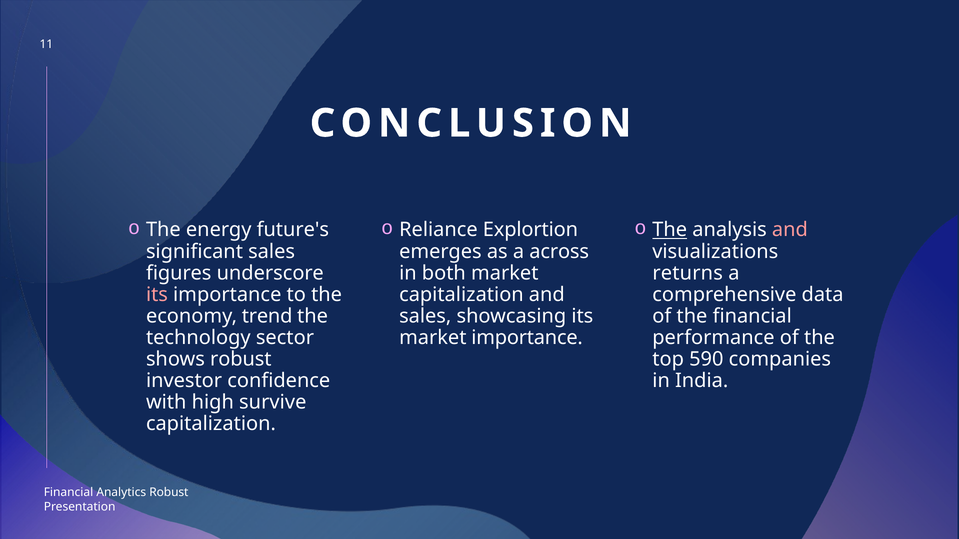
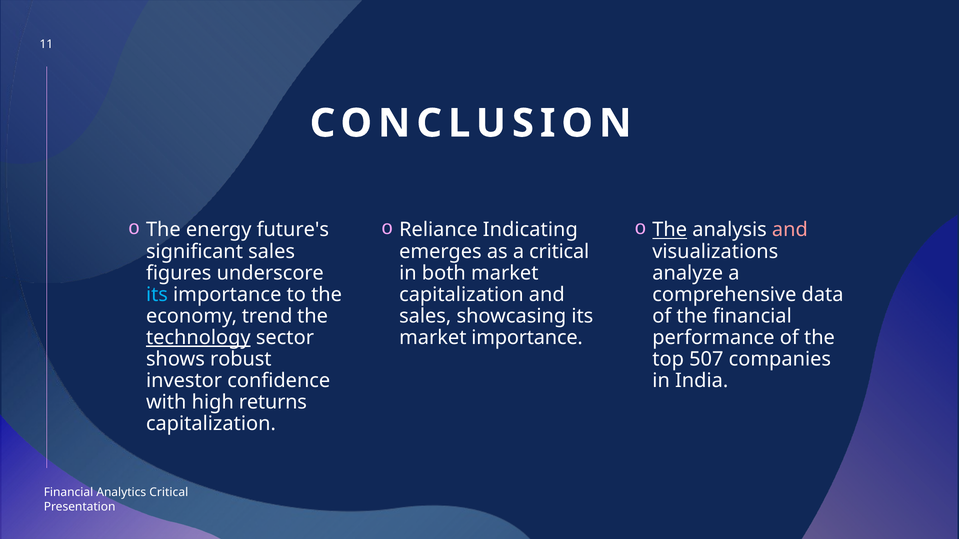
Explortion: Explortion -> Indicating
a across: across -> critical
returns: returns -> analyze
its at (157, 295) colour: pink -> light blue
technology underline: none -> present
590: 590 -> 507
survive: survive -> returns
Analytics Robust: Robust -> Critical
